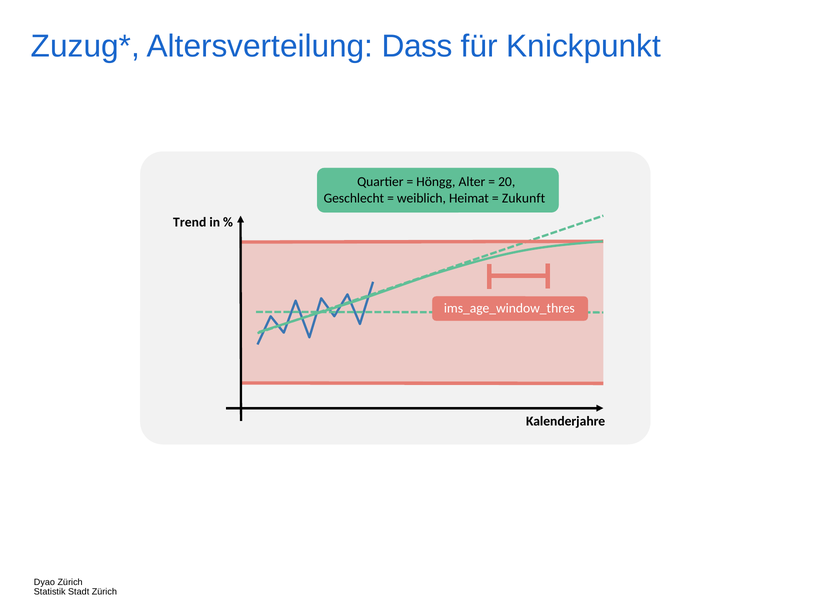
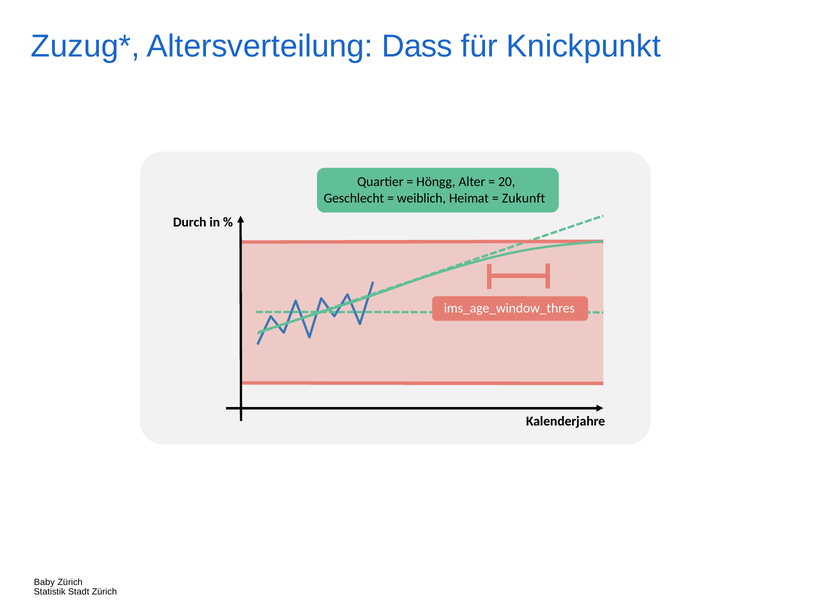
Trend: Trend -> Durch
Dyao: Dyao -> Baby
